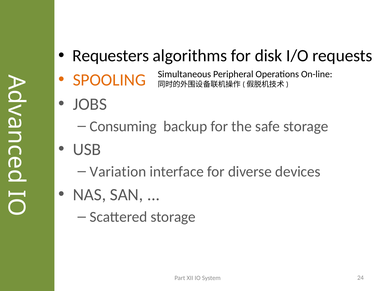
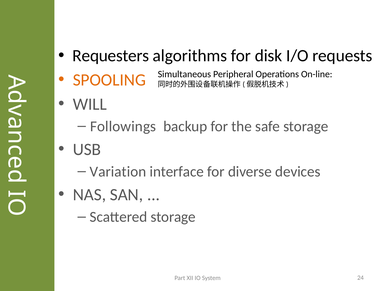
JOBS: JOBS -> WILL
Consuming: Consuming -> Followings
